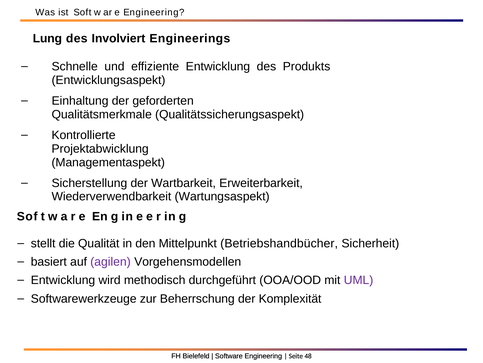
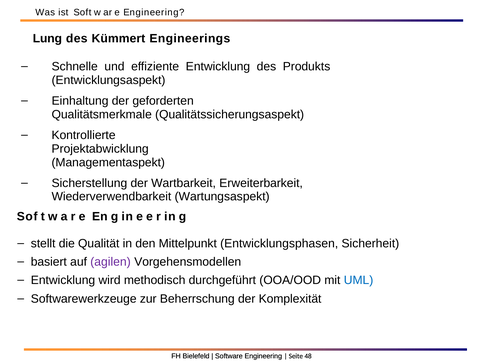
Involviert: Involviert -> Kümmert
Betriebshandbücher: Betriebshandbücher -> Entwicklungsphasen
UML colour: purple -> blue
